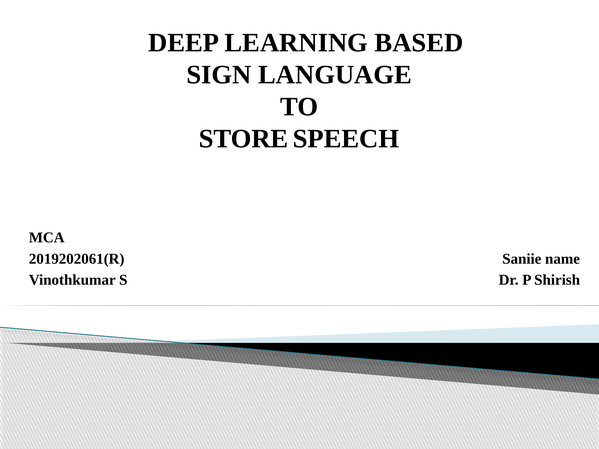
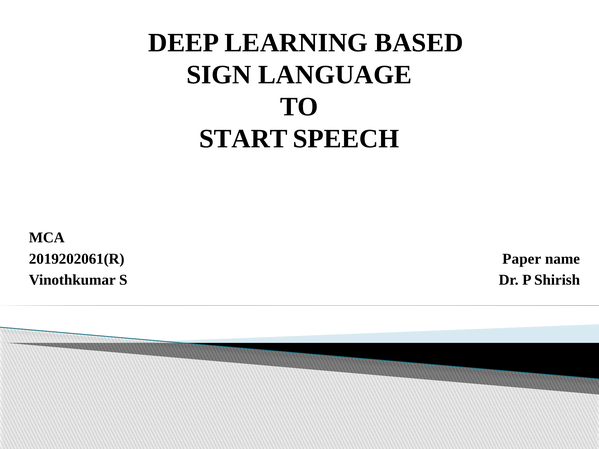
STORE: STORE -> START
Saniie: Saniie -> Paper
